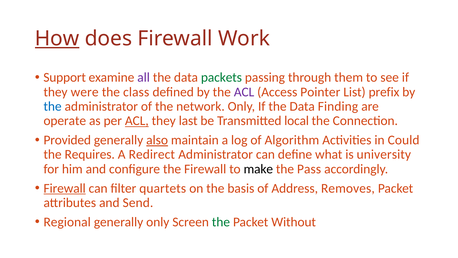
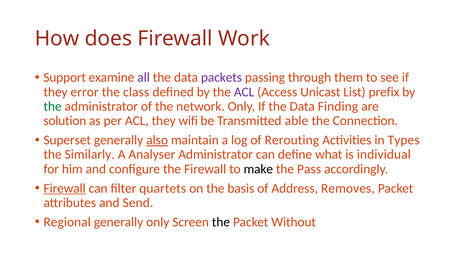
How underline: present -> none
packets colour: green -> purple
were: were -> error
Pointer: Pointer -> Unicast
the at (53, 106) colour: blue -> green
operate: operate -> solution
ACL at (137, 121) underline: present -> none
last: last -> wifi
local: local -> able
Provided: Provided -> Superset
Algorithm: Algorithm -> Rerouting
Could: Could -> Types
Requires: Requires -> Similarly
Redirect: Redirect -> Analyser
university: university -> individual
the at (221, 222) colour: green -> black
